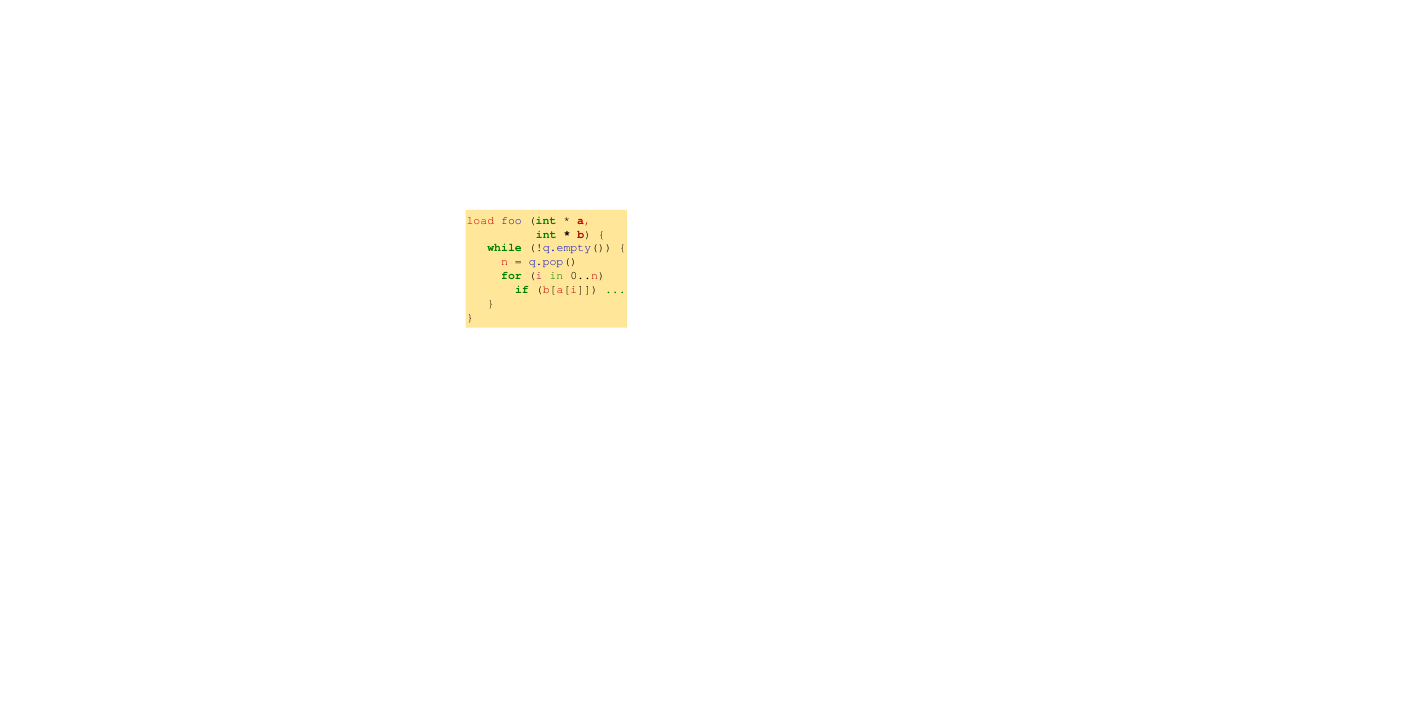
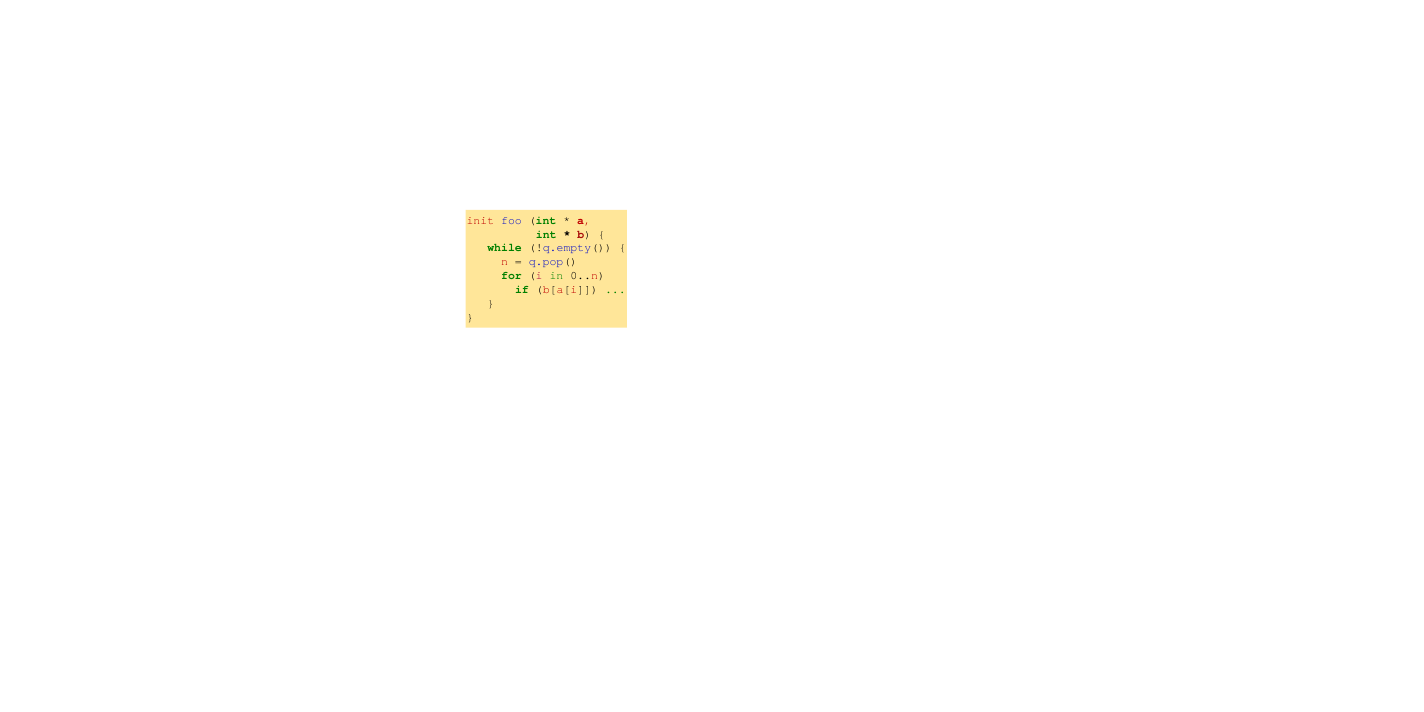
load: load -> init
